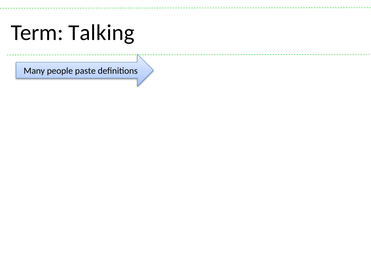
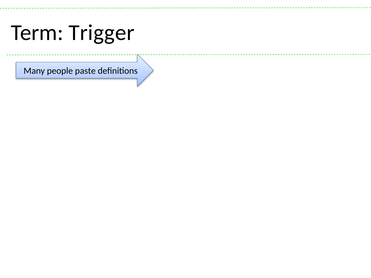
Talking: Talking -> Trigger
